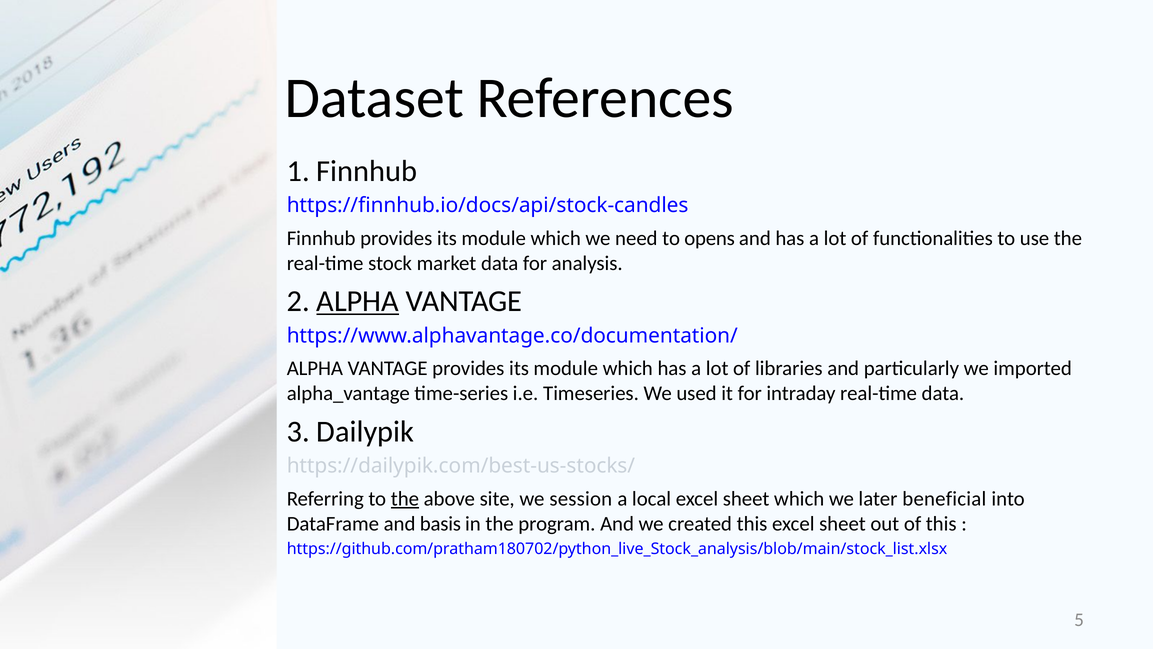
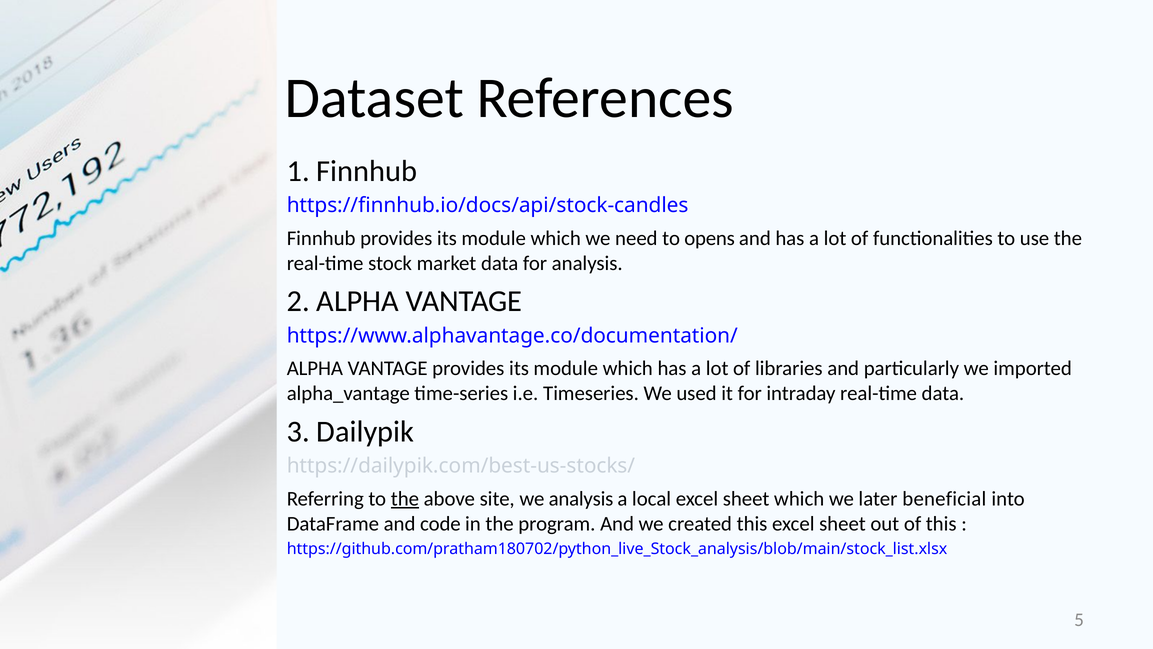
ALPHA at (358, 301) underline: present -> none
we session: session -> analysis
basis: basis -> code
